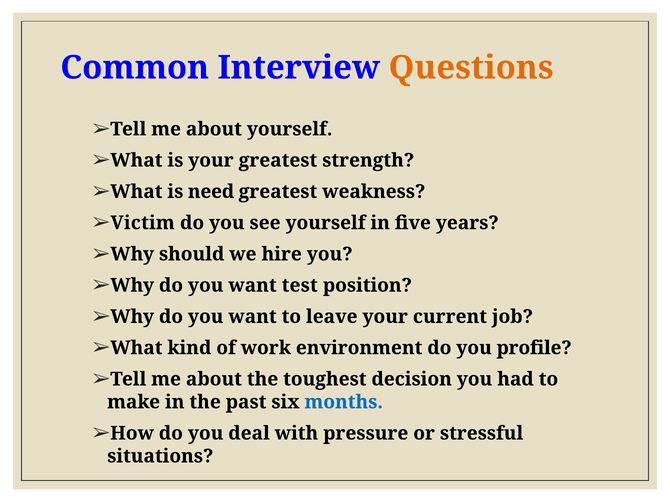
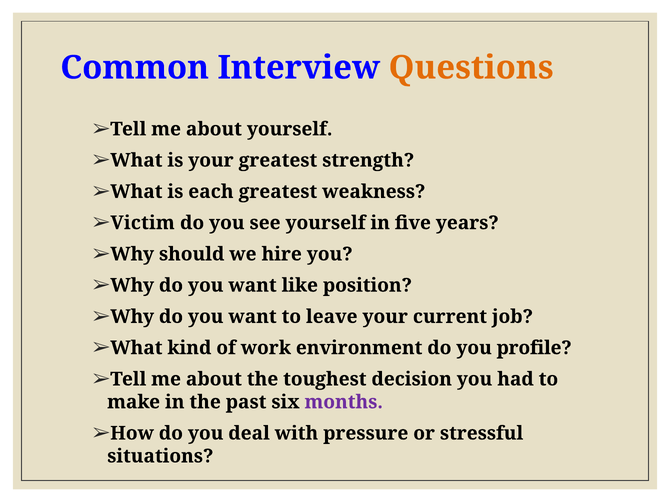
need: need -> each
test: test -> like
months colour: blue -> purple
